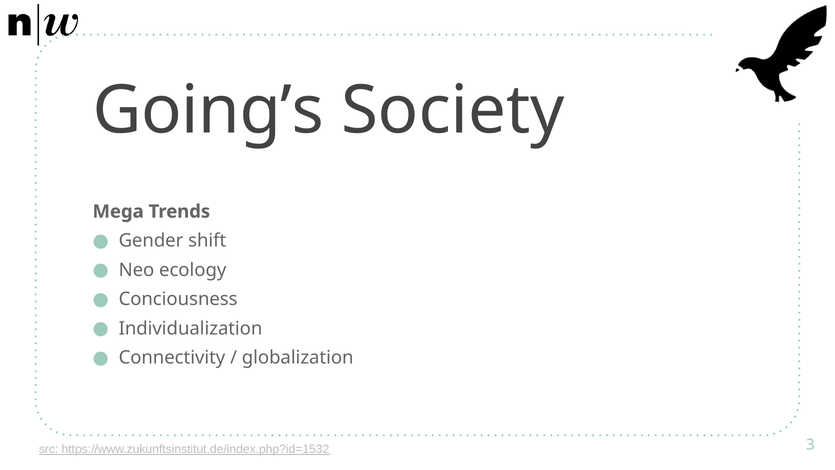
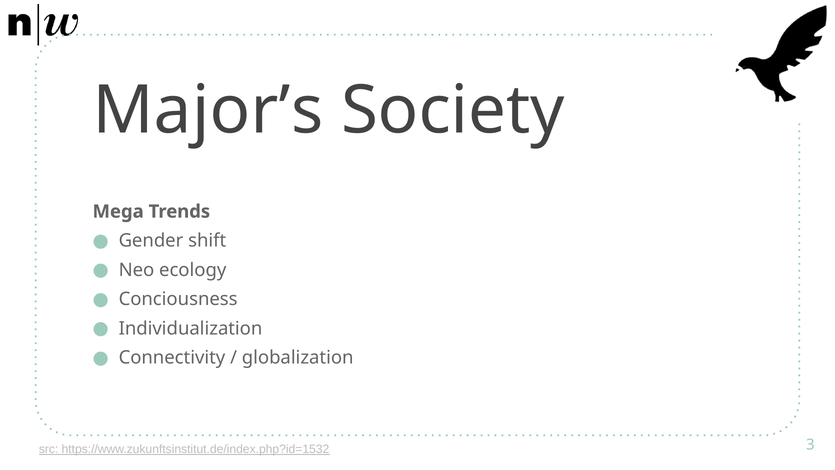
Going’s: Going’s -> Major’s
